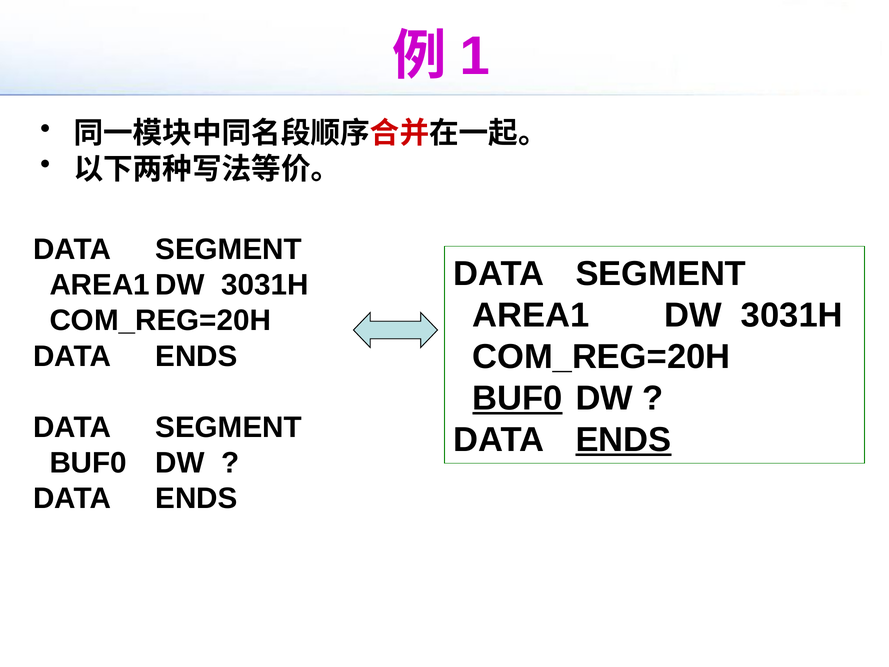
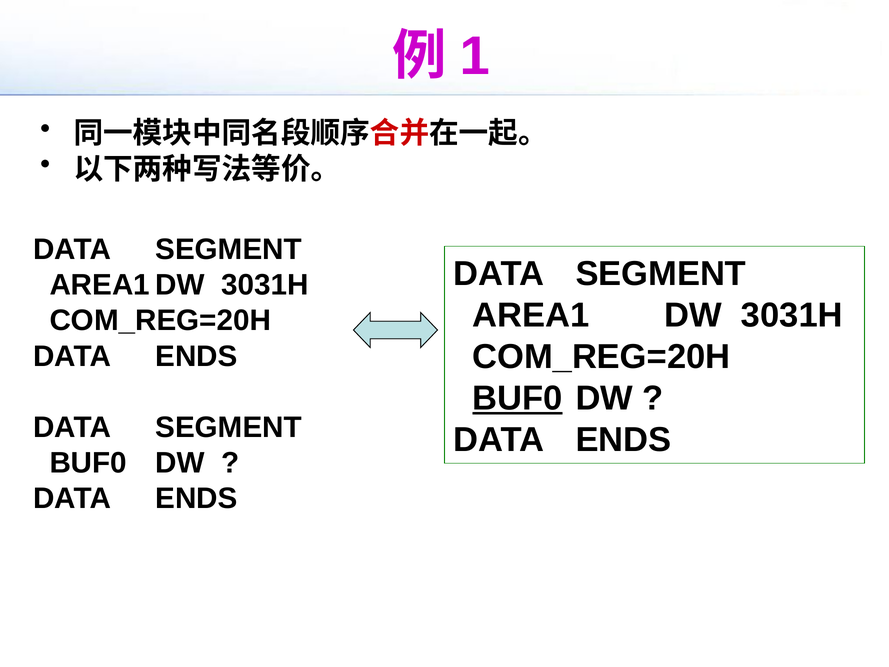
ENDS at (623, 440) underline: present -> none
